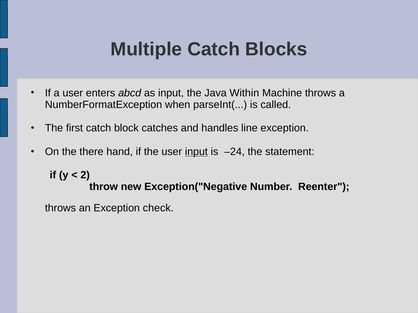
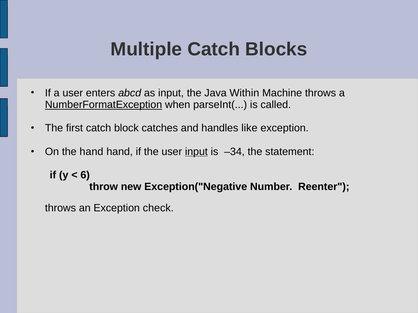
NumberFormatException underline: none -> present
line: line -> like
the there: there -> hand
–24: –24 -> –34
2: 2 -> 6
